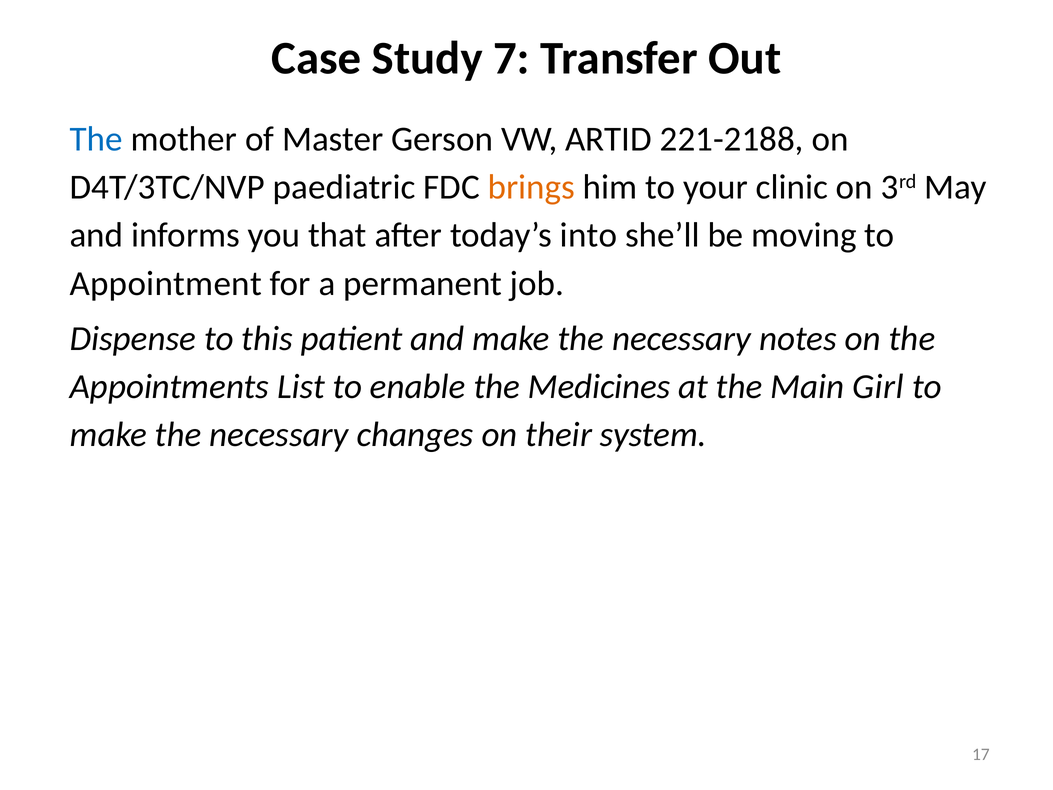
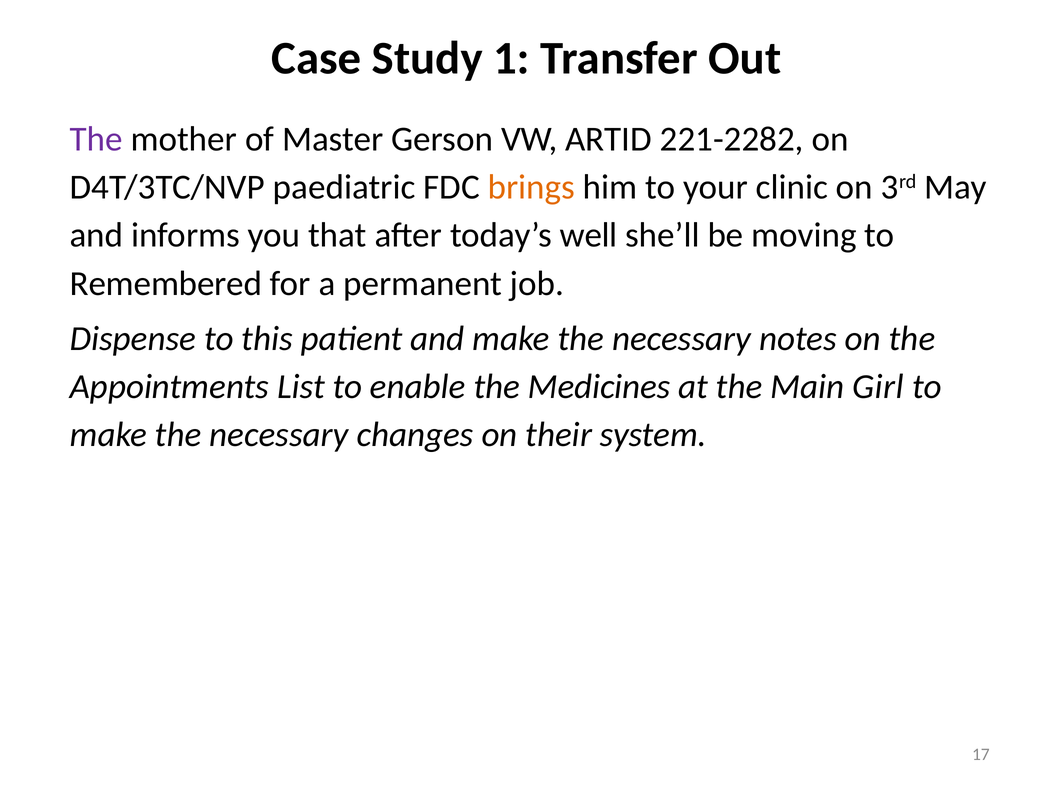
7: 7 -> 1
The at (96, 139) colour: blue -> purple
221-2188: 221-2188 -> 221-2282
into: into -> well
Appointment: Appointment -> Remembered
